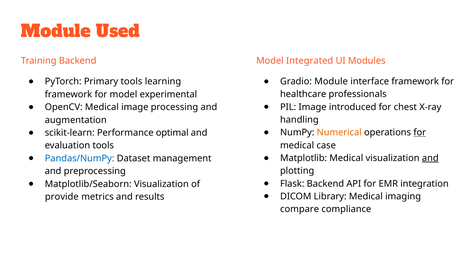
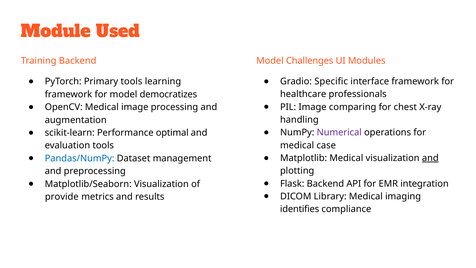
Integrated: Integrated -> Challenges
Gradio Module: Module -> Specific
experimental: experimental -> democratizes
introduced: introduced -> comparing
Numerical colour: orange -> purple
for at (420, 132) underline: present -> none
compare: compare -> identifies
